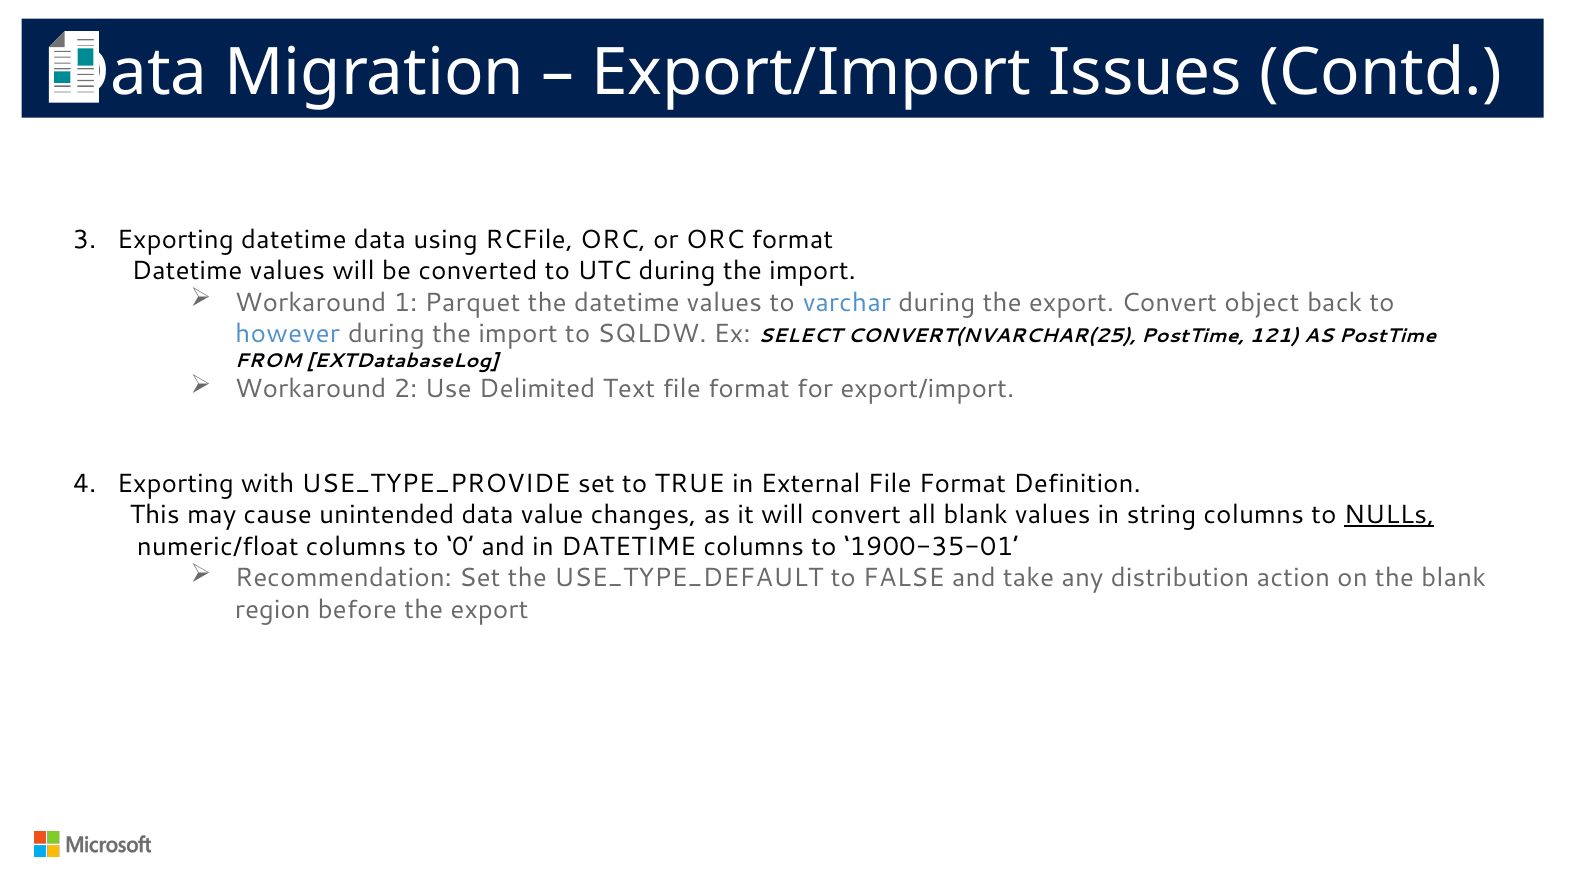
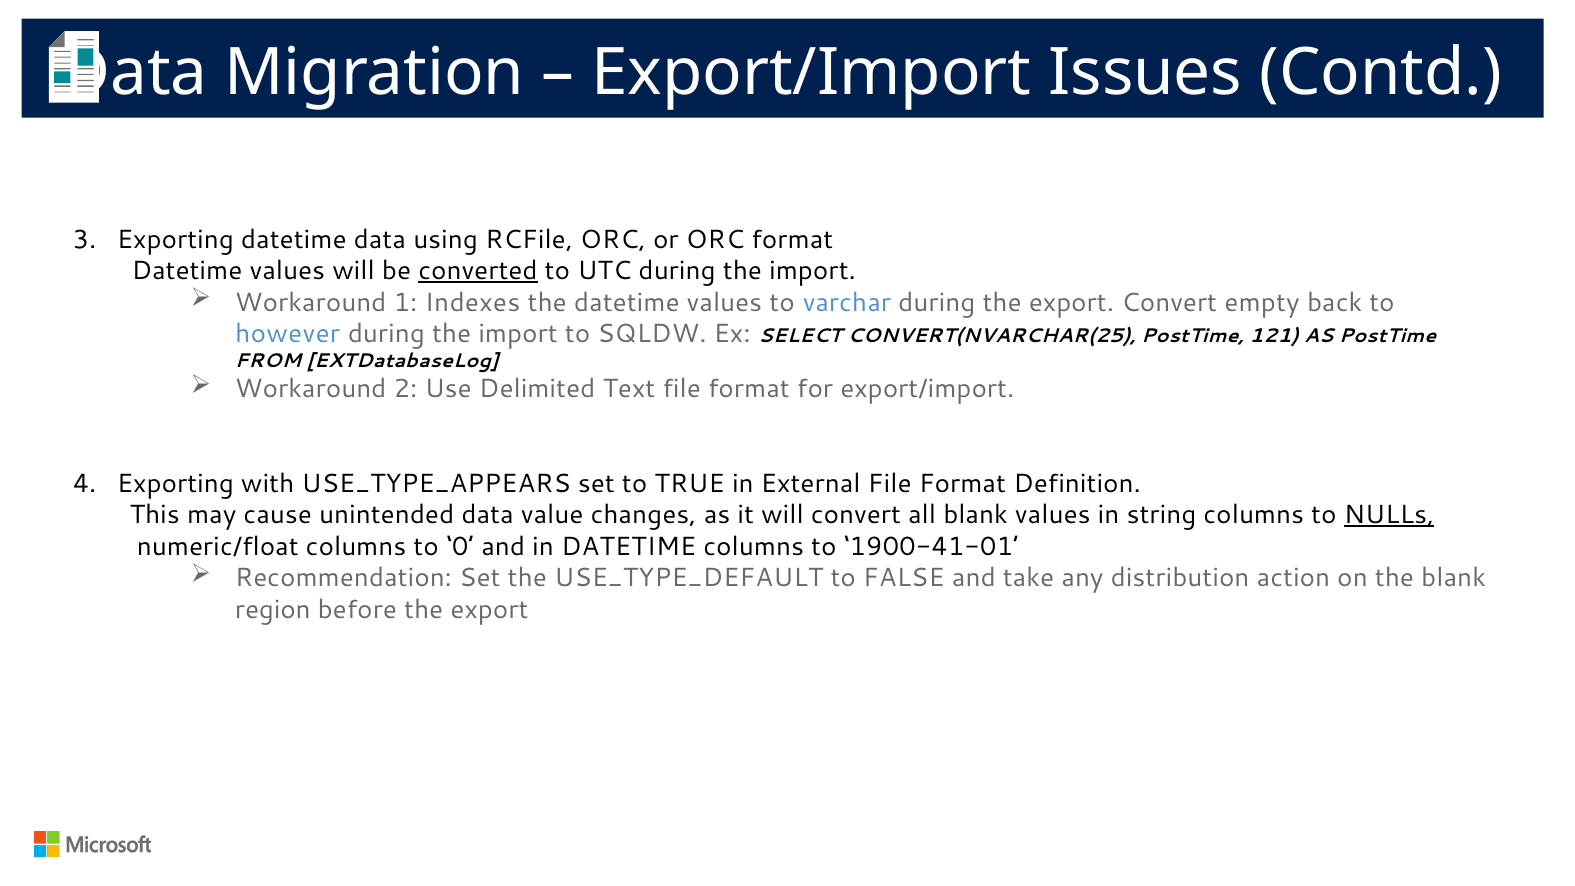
converted underline: none -> present
Parquet: Parquet -> Indexes
object: object -> empty
USE_TYPE_PROVIDE: USE_TYPE_PROVIDE -> USE_TYPE_APPEARS
1900-35-01: 1900-35-01 -> 1900-41-01
